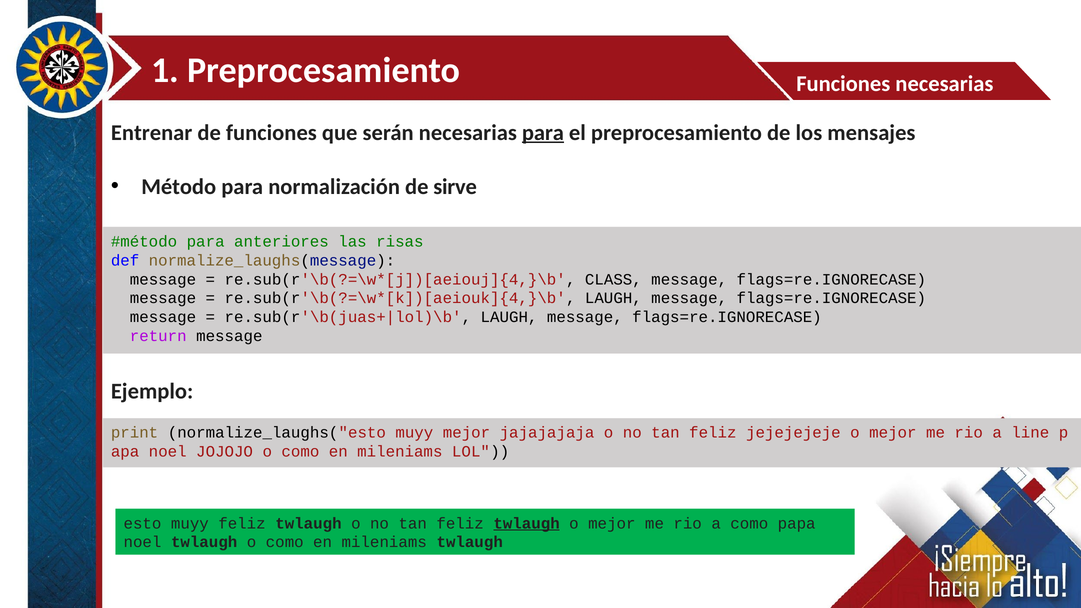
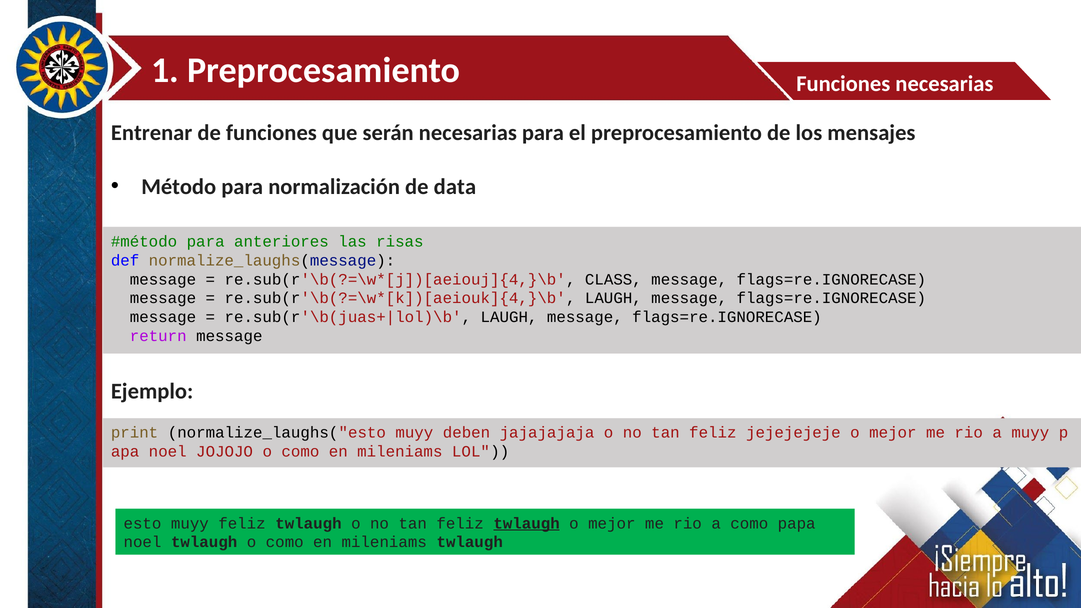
para at (543, 133) underline: present -> none
sirve: sirve -> data
muyy mejor: mejor -> deben
a line: line -> muyy
